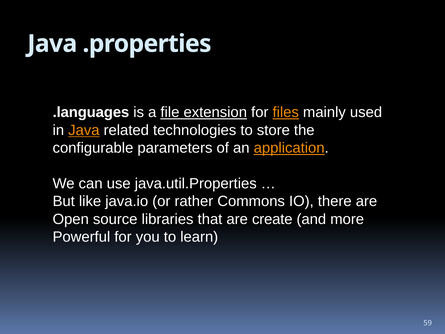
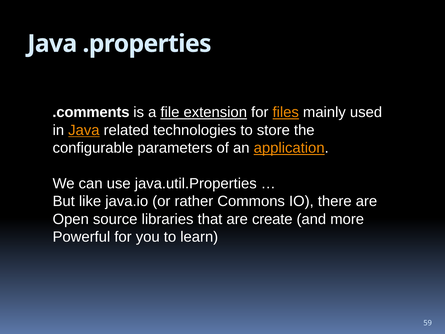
.languages: .languages -> .comments
